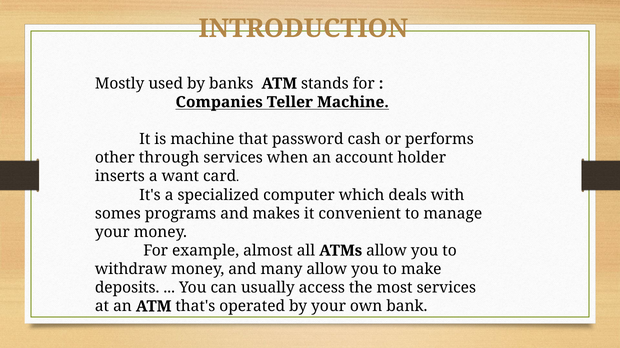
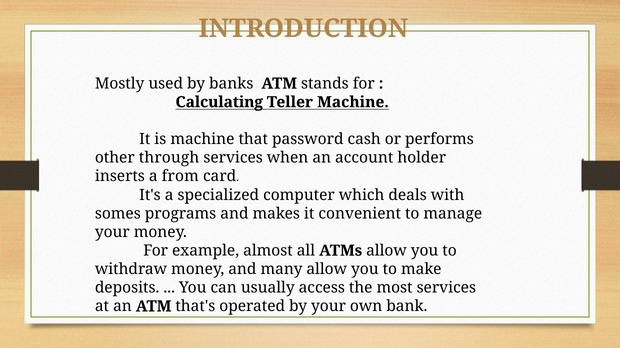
Companies: Companies -> Calculating
want: want -> from
